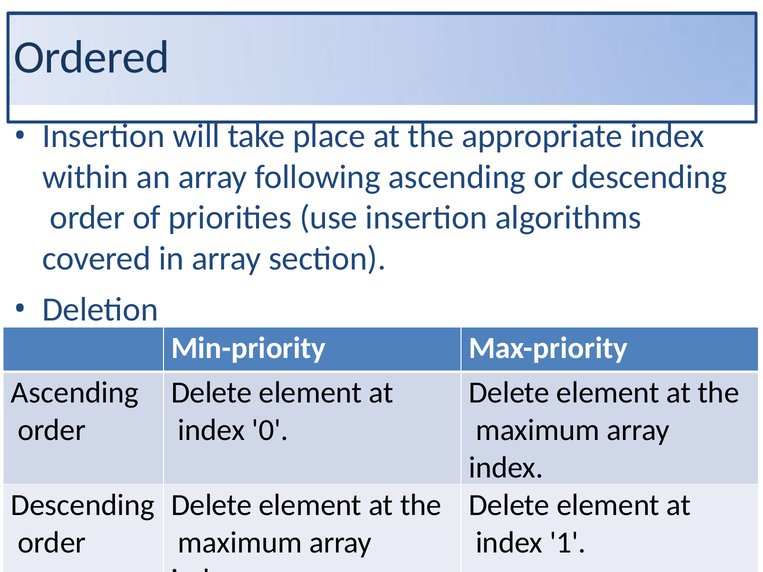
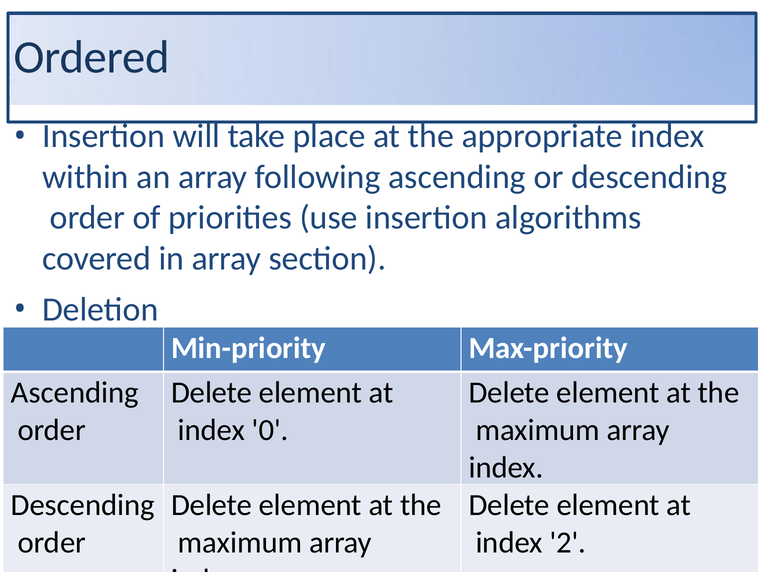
1: 1 -> 2
